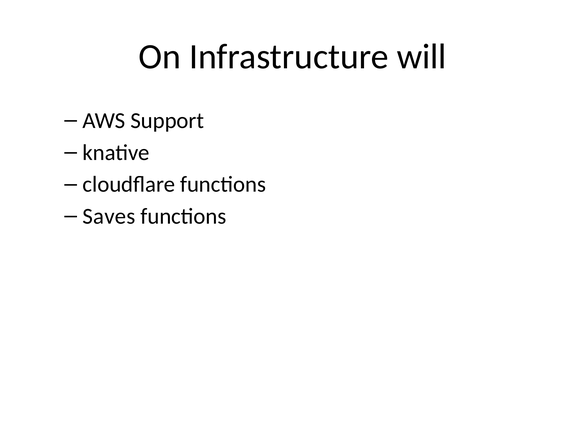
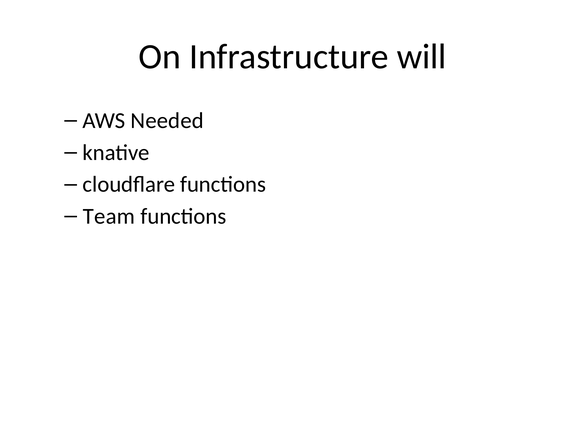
Support: Support -> Needed
Saves: Saves -> Team
